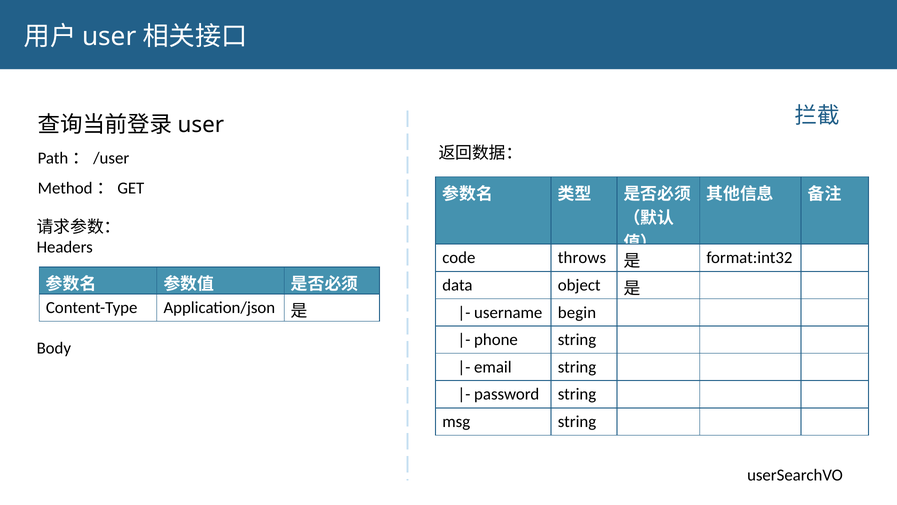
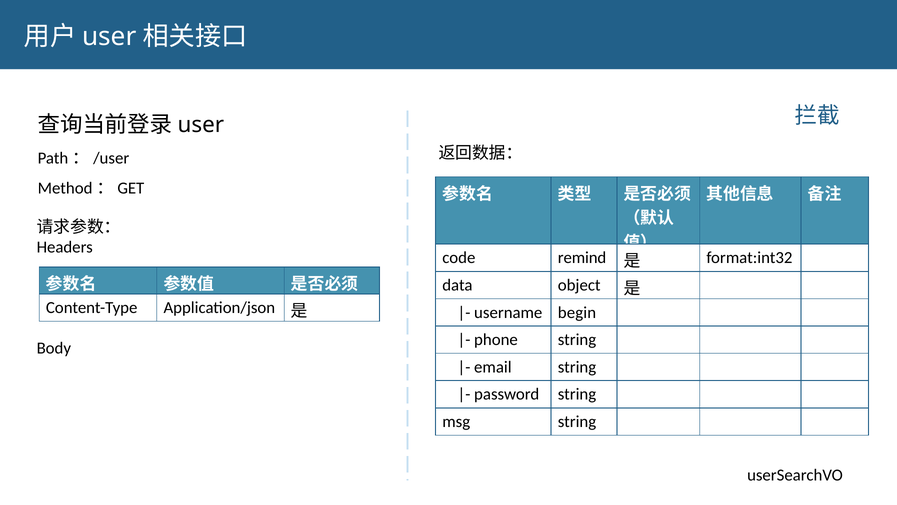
throws: throws -> remind
